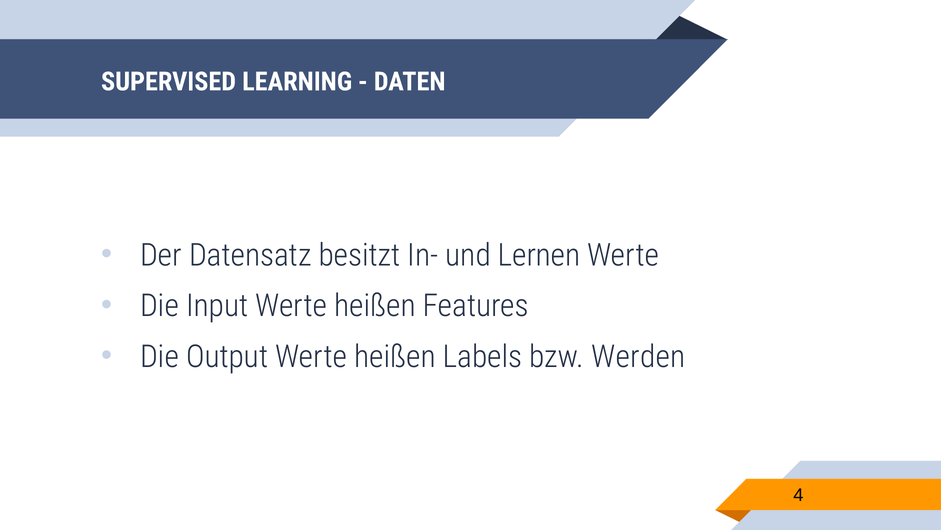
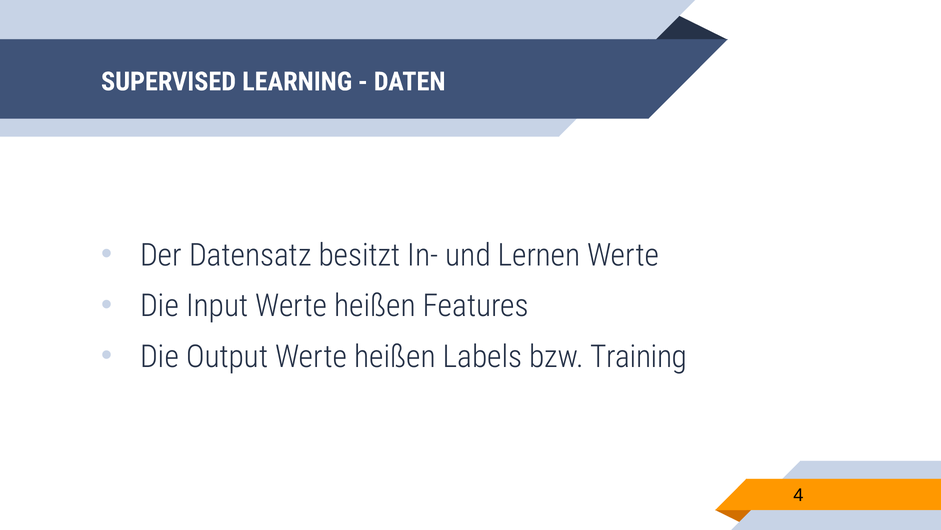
Werden: Werden -> Training
